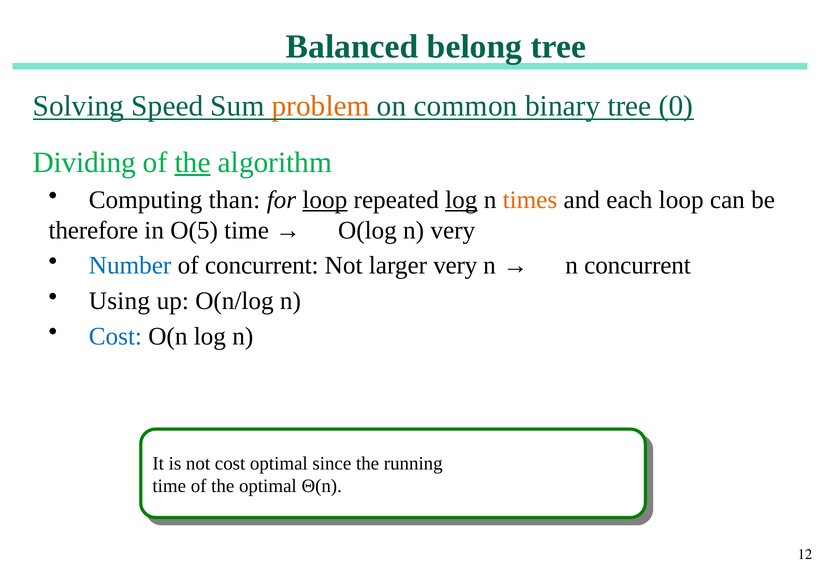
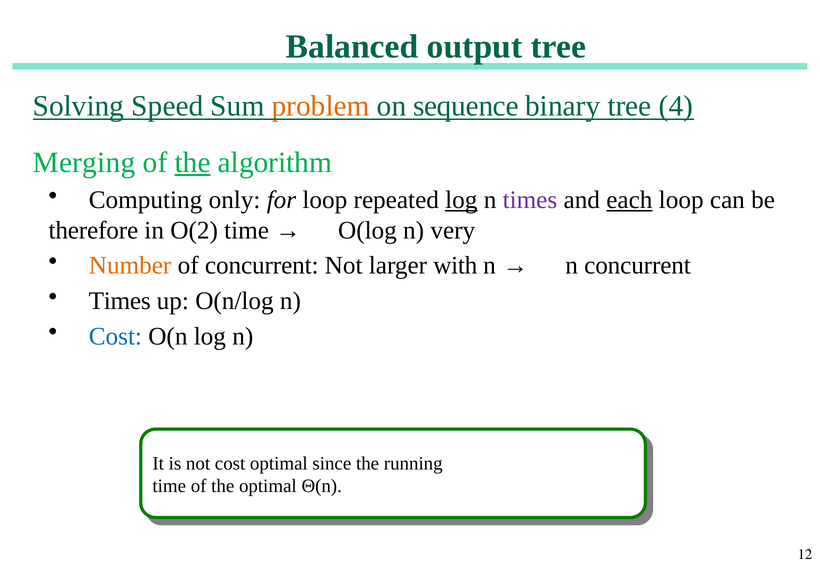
belong: belong -> output
common: common -> sequence
0: 0 -> 4
Dividing: Dividing -> Merging
than: than -> only
loop at (325, 200) underline: present -> none
times at (530, 200) colour: orange -> purple
each underline: none -> present
O(5: O(5 -> O(2
Number colour: blue -> orange
larger very: very -> with
Using at (119, 301): Using -> Times
